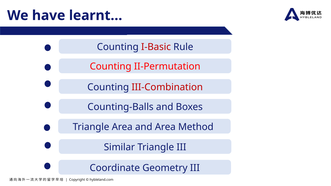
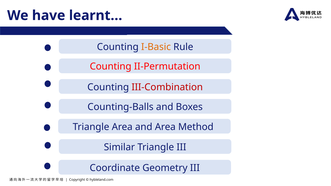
I-Basic colour: red -> orange
